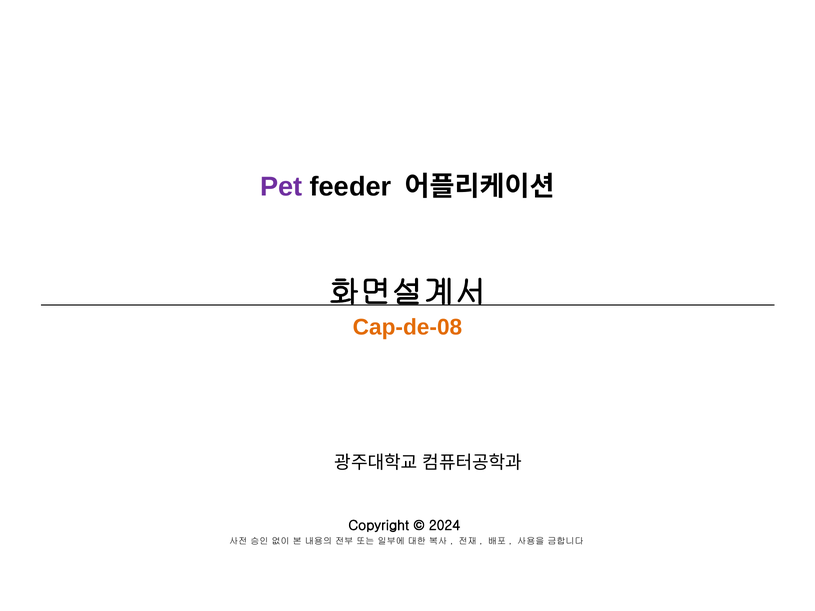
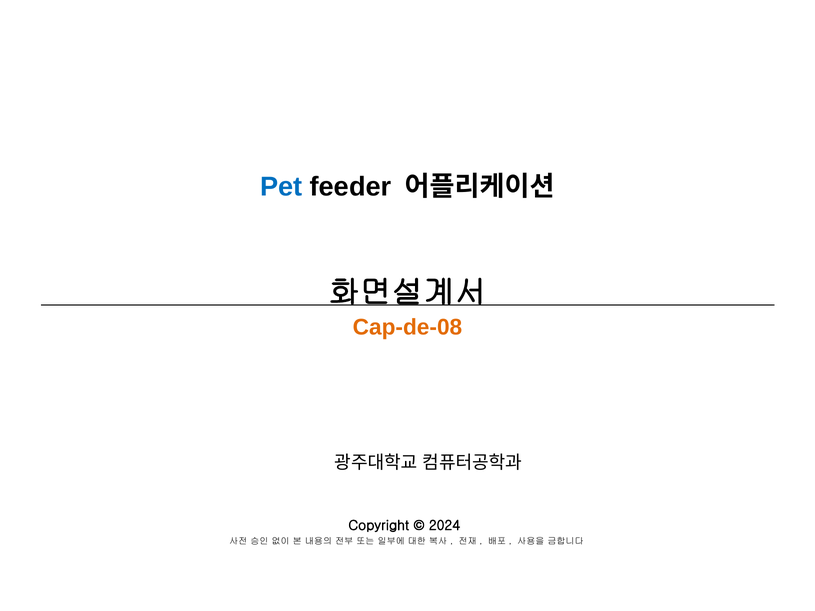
Pet colour: purple -> blue
